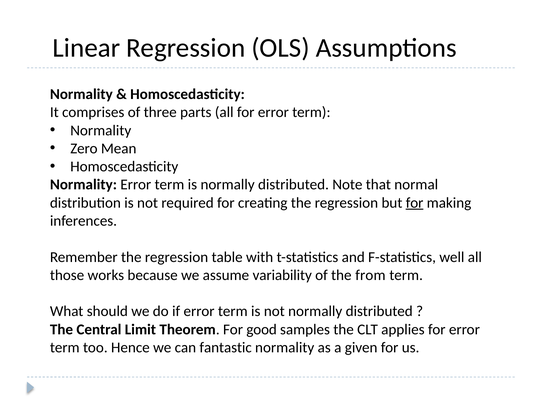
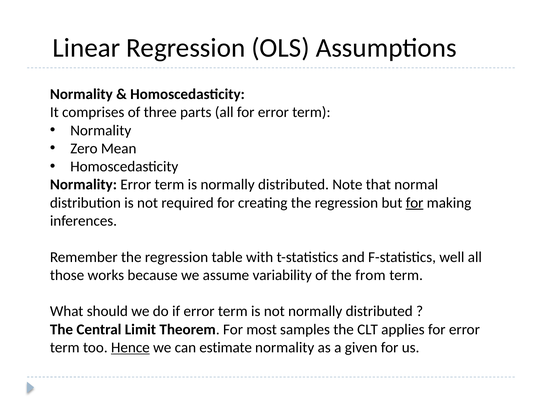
good: good -> most
Hence underline: none -> present
fantastic: fantastic -> estimate
